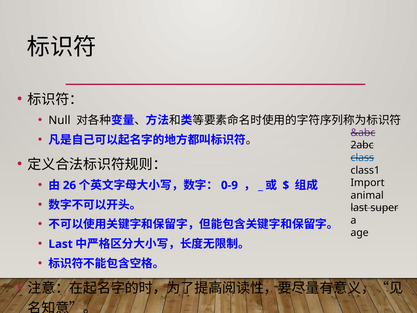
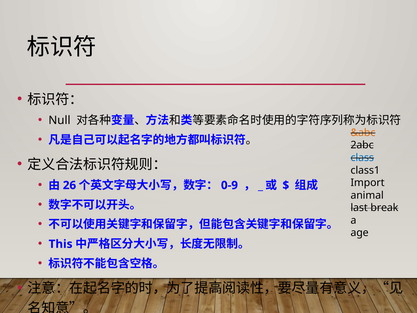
&abc colour: purple -> orange
super: super -> break
Last at (61, 244): Last -> This
